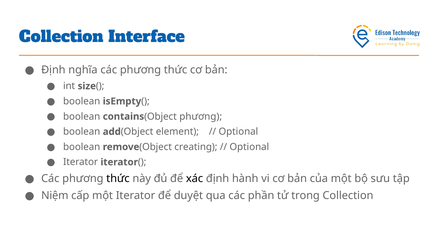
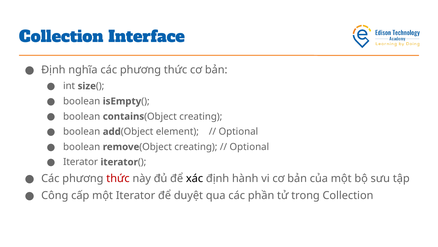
contains(Object phương: phương -> creating
thức at (118, 178) colour: black -> red
Niệm: Niệm -> Công
